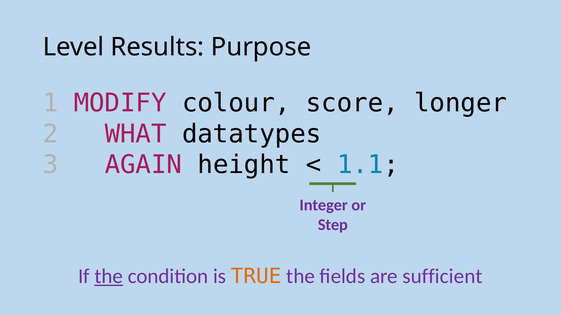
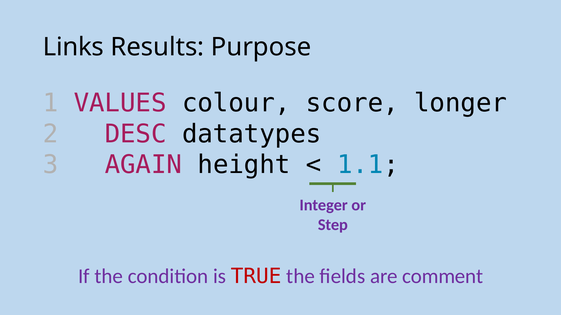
Level: Level -> Links
MODIFY: MODIFY -> VALUES
WHAT: WHAT -> DESC
the at (109, 277) underline: present -> none
TRUE colour: orange -> red
sufficient: sufficient -> comment
